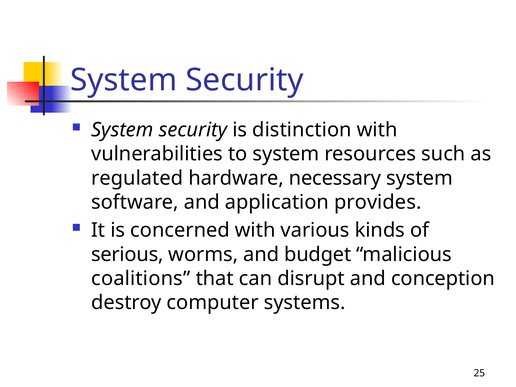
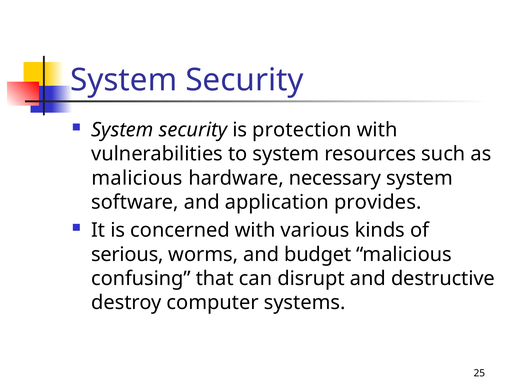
distinction: distinction -> protection
regulated at (137, 178): regulated -> malicious
coalitions: coalitions -> confusing
conception: conception -> destructive
